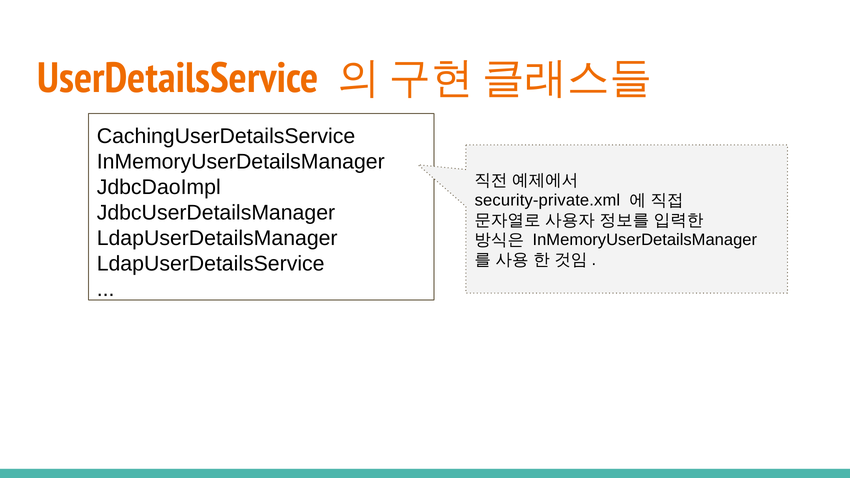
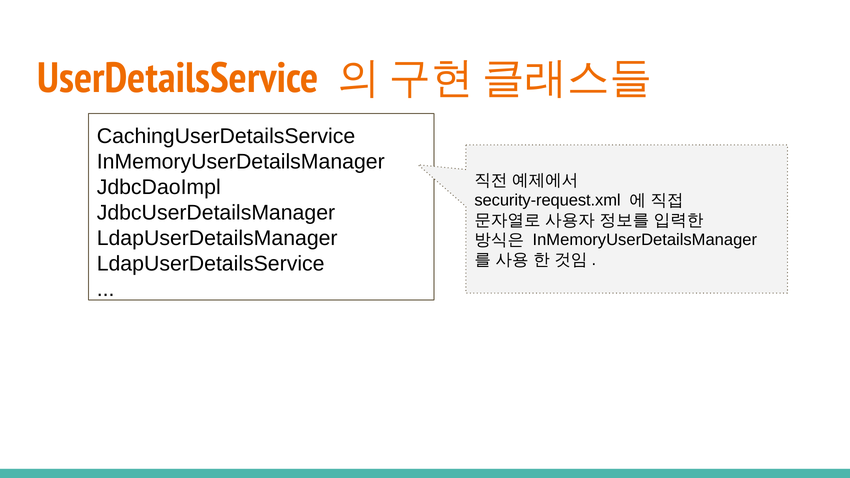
security-private.xml: security-private.xml -> security-request.xml
